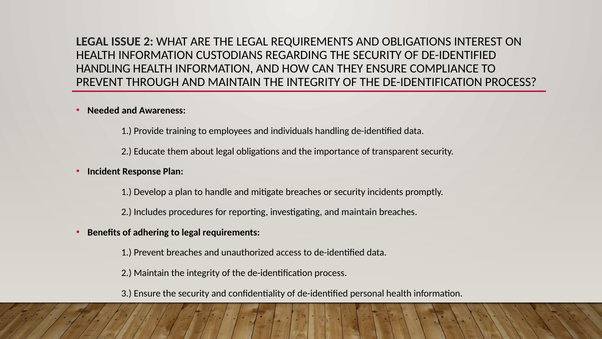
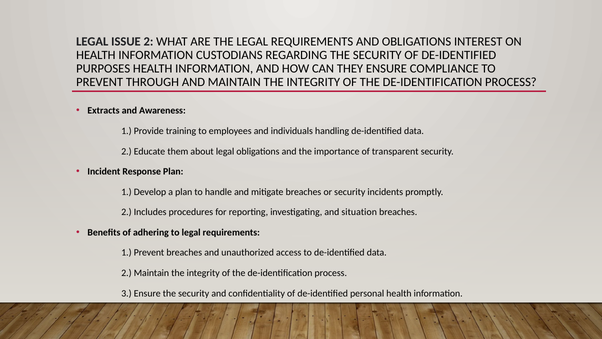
HANDLING at (103, 69): HANDLING -> PURPOSES
Needed: Needed -> Extracts
investigating and maintain: maintain -> situation
